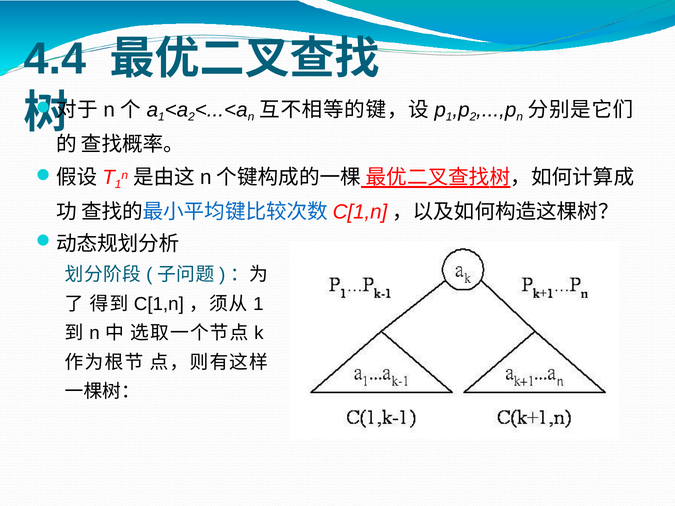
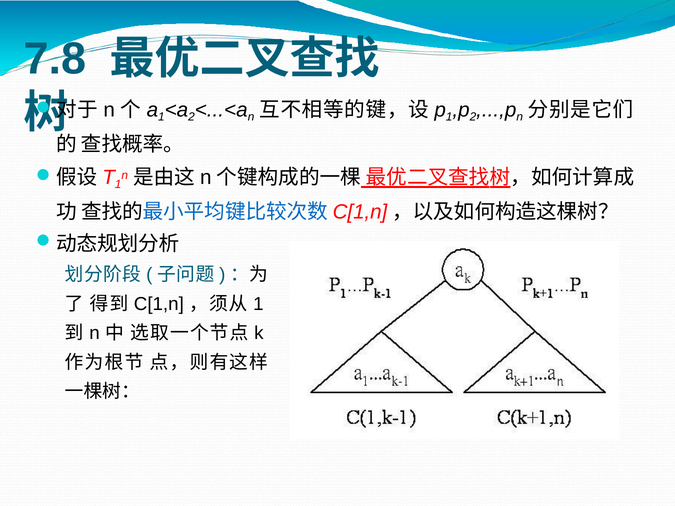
4.4: 4.4 -> 7.8
